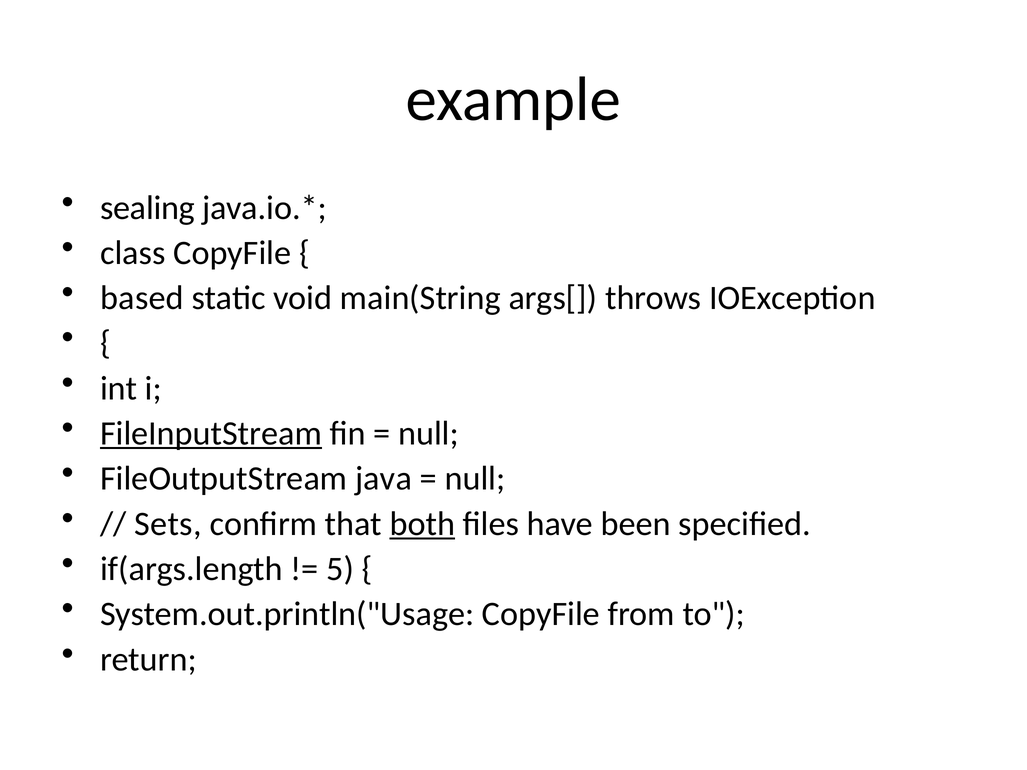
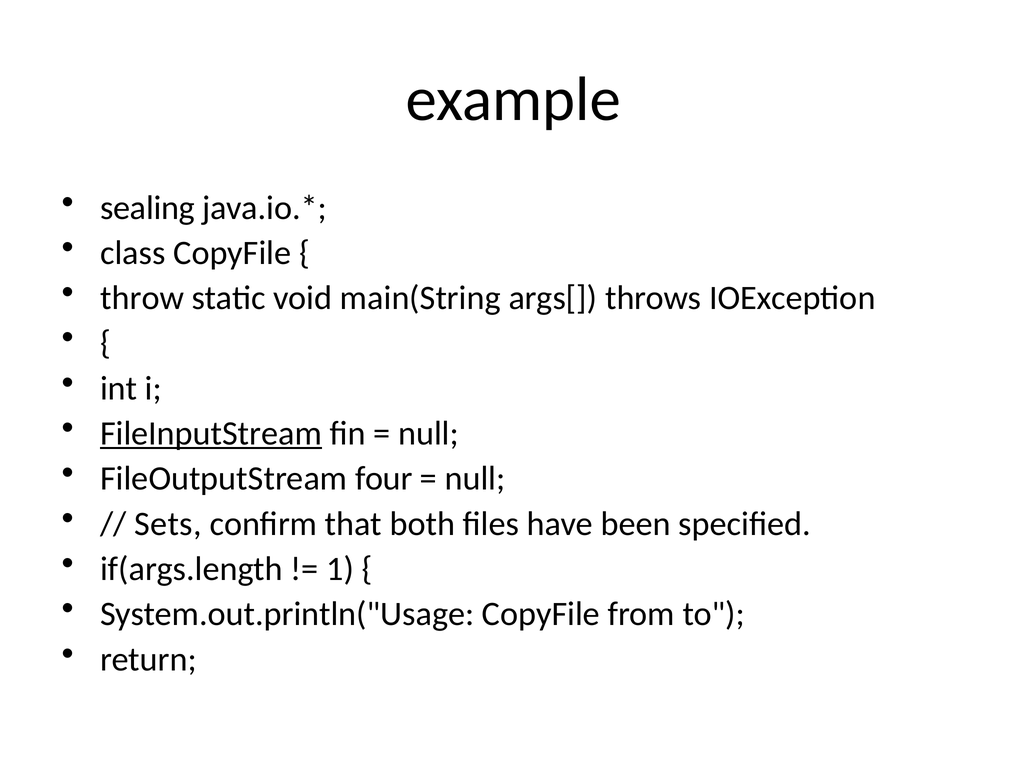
based: based -> throw
java: java -> four
both underline: present -> none
5: 5 -> 1
